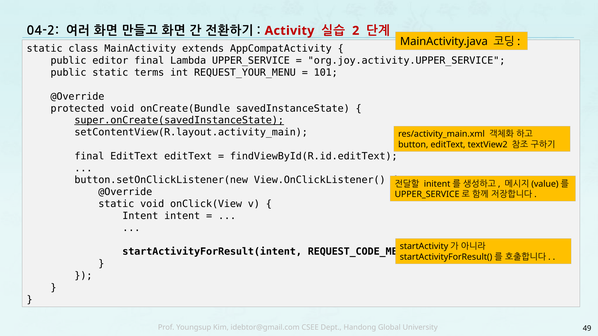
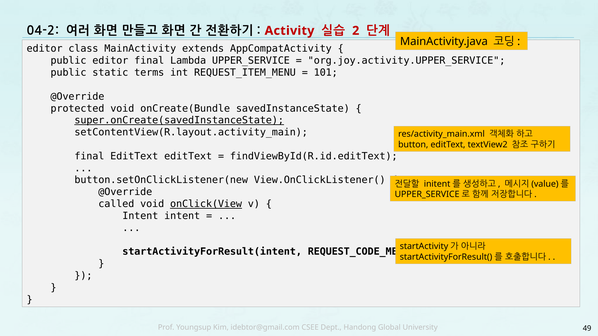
static at (45, 49): static -> editor
REQUEST_YOUR_MENU: REQUEST_YOUR_MENU -> REQUEST_ITEM_MENU
static at (116, 204): static -> called
onClick(View underline: none -> present
